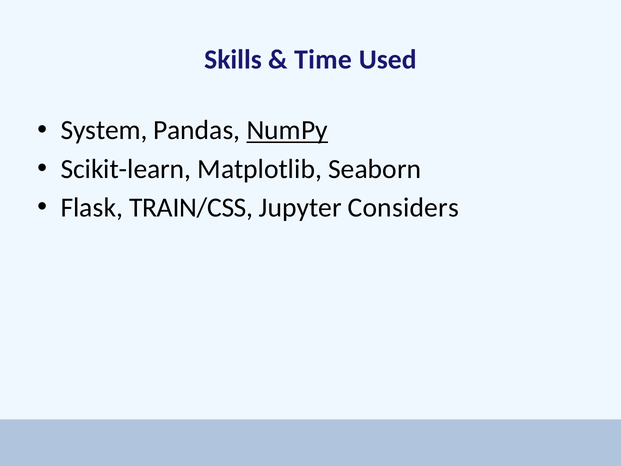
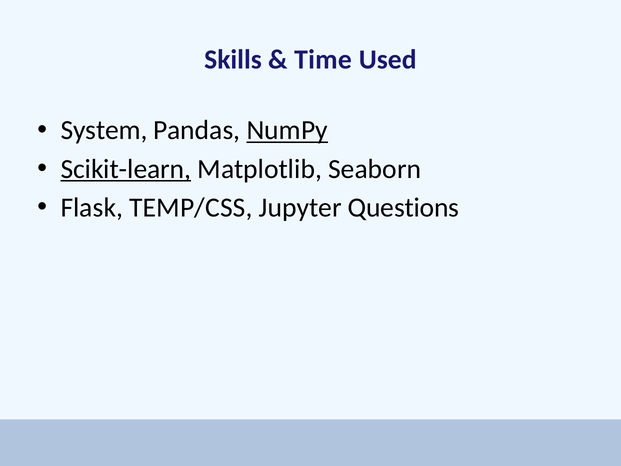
Scikit-learn underline: none -> present
TRAIN/CSS: TRAIN/CSS -> TEMP/CSS
Considers: Considers -> Questions
